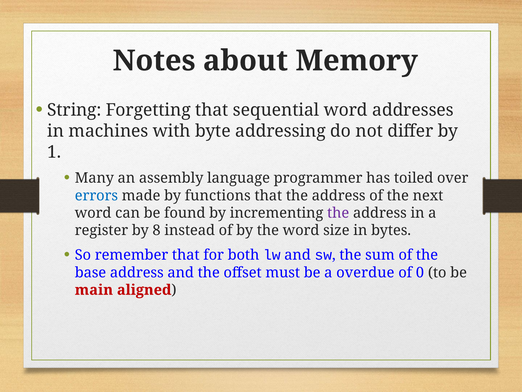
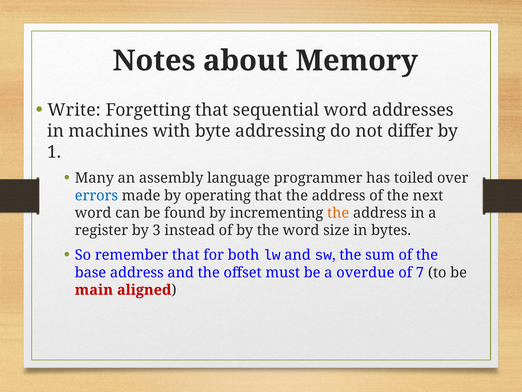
String: String -> Write
functions: functions -> operating
the at (338, 213) colour: purple -> orange
8: 8 -> 3
0: 0 -> 7
